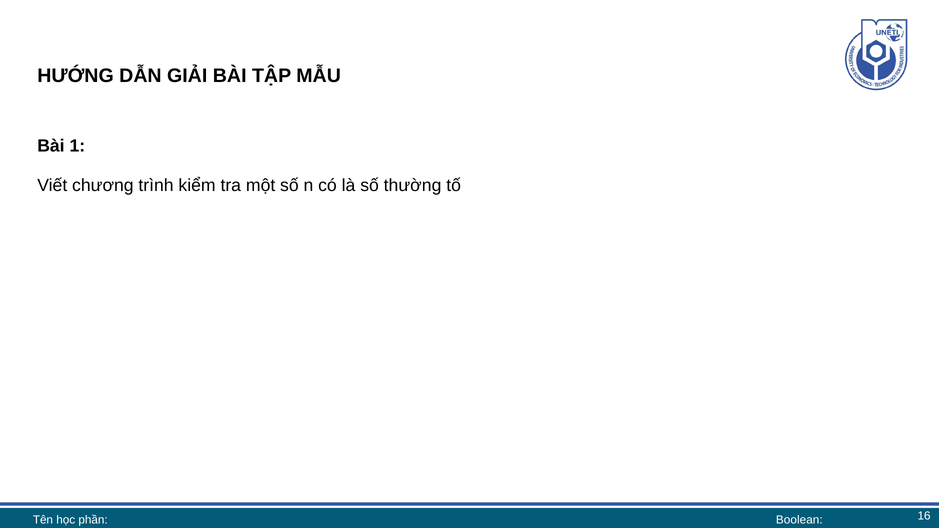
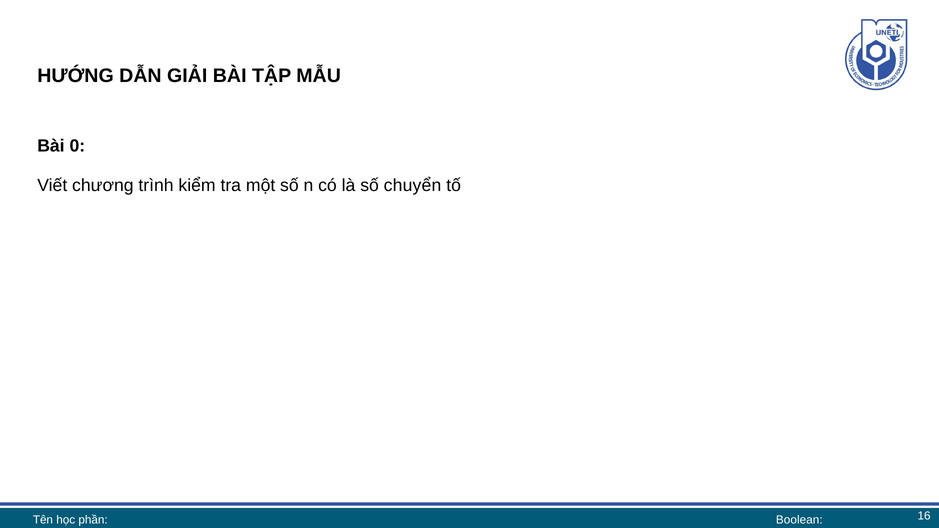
1: 1 -> 0
thường: thường -> chuyển
